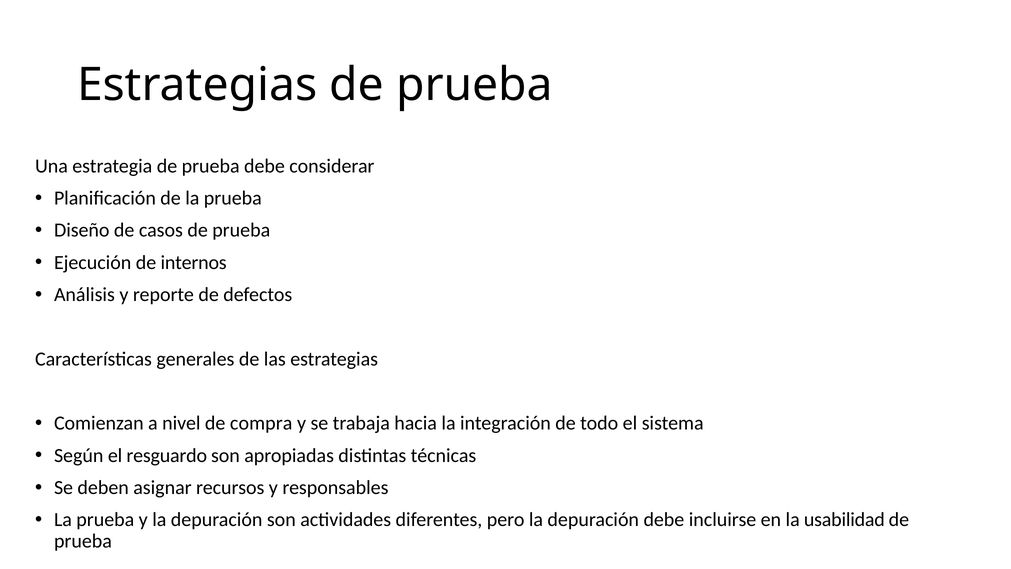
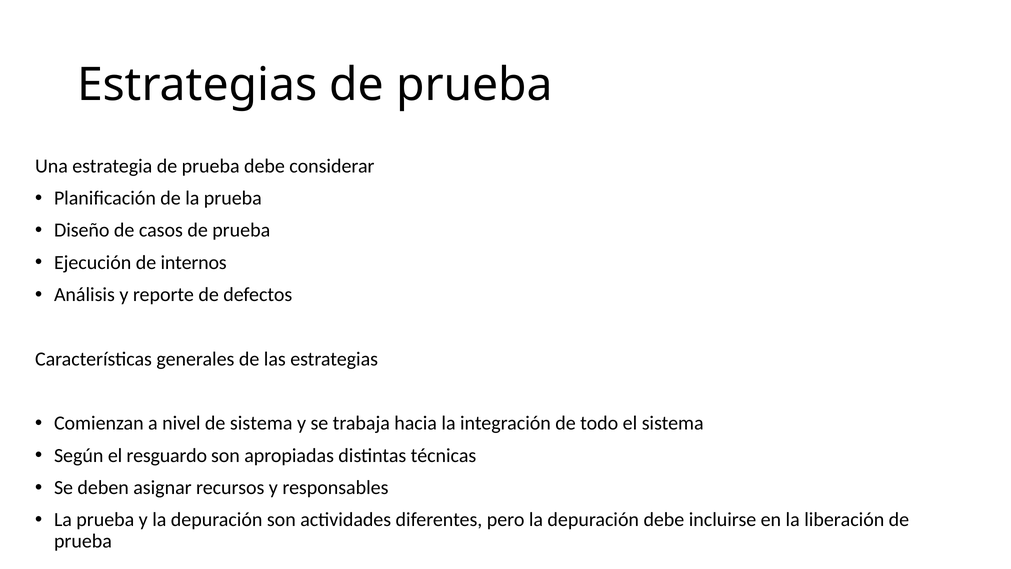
de compra: compra -> sistema
usabilidad: usabilidad -> liberación
